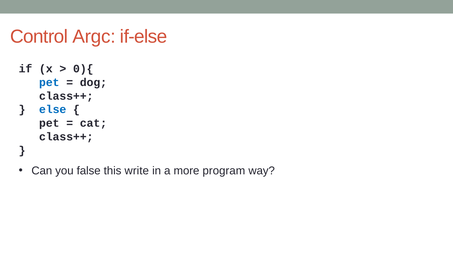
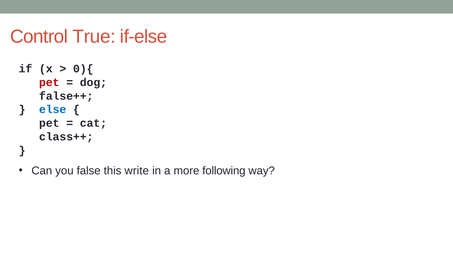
Argc: Argc -> True
pet at (49, 82) colour: blue -> red
class++ at (66, 96): class++ -> false++
program: program -> following
